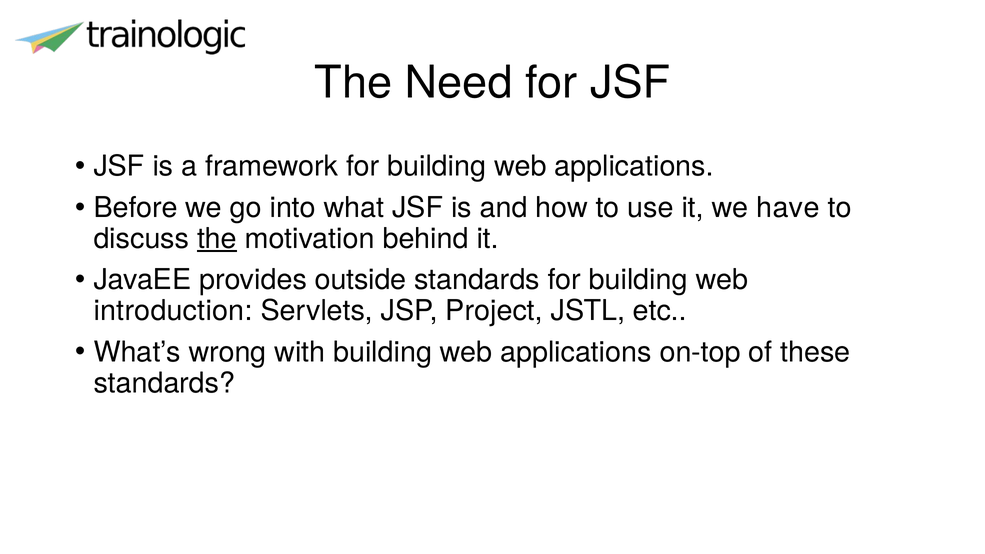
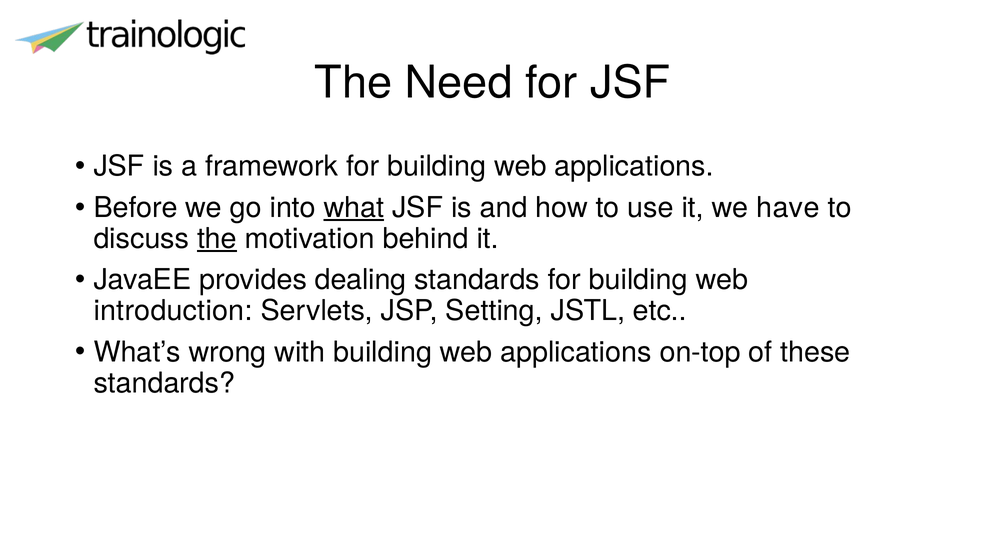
what underline: none -> present
outside: outside -> dealing
Project: Project -> Setting
